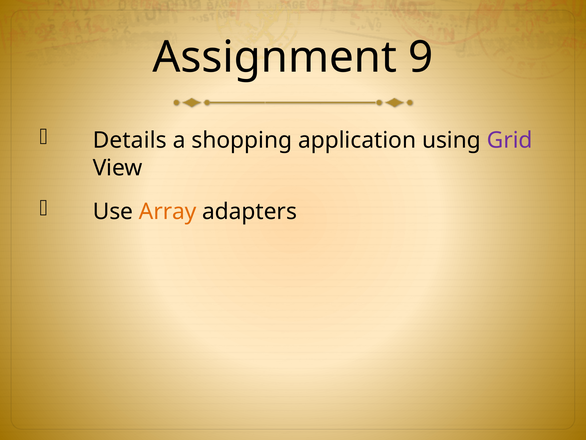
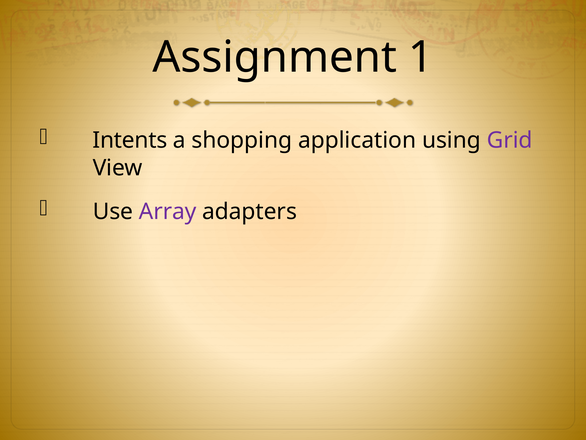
9: 9 -> 1
Details: Details -> Intents
Array colour: orange -> purple
